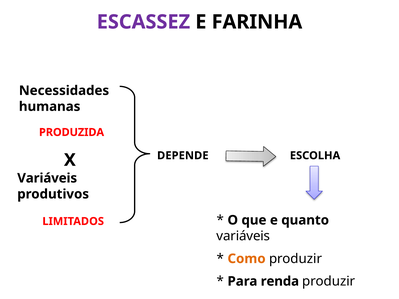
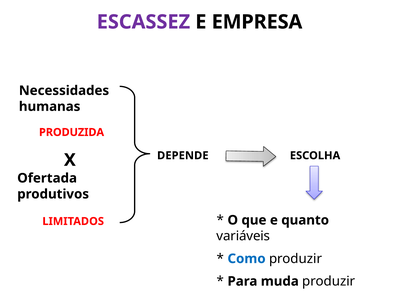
FARINHA: FARINHA -> EMPRESA
Variáveis at (47, 178): Variáveis -> Ofertada
Como colour: orange -> blue
renda: renda -> muda
